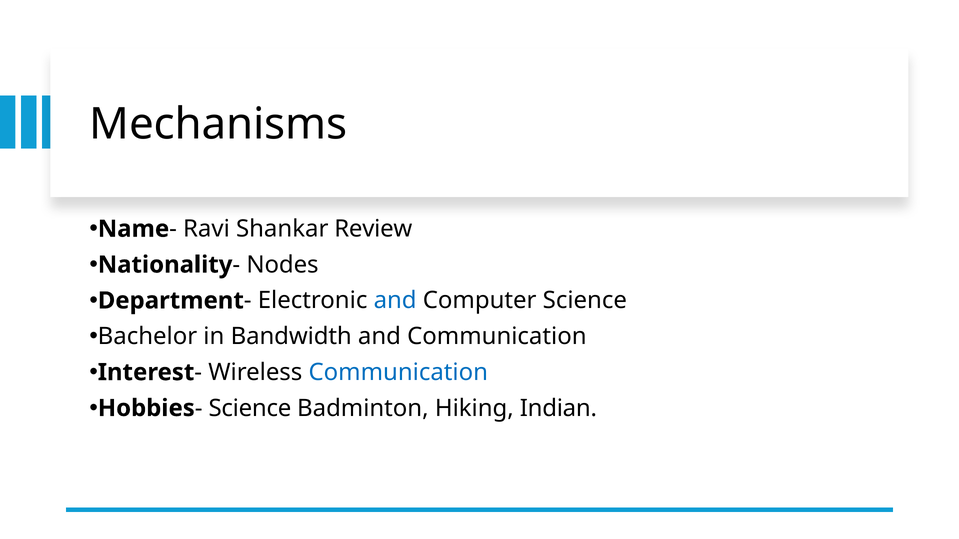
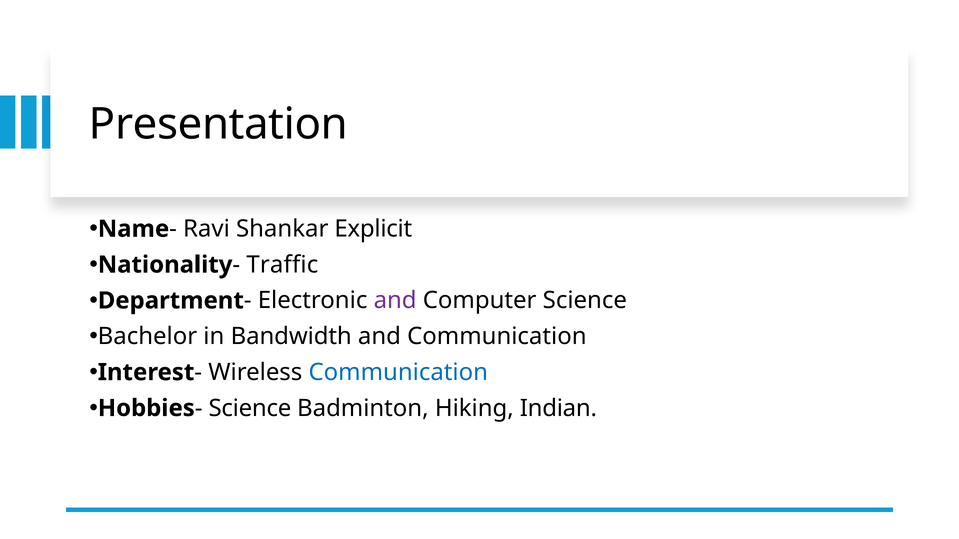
Mechanisms: Mechanisms -> Presentation
Review: Review -> Explicit
Nodes: Nodes -> Traffic
and at (395, 301) colour: blue -> purple
